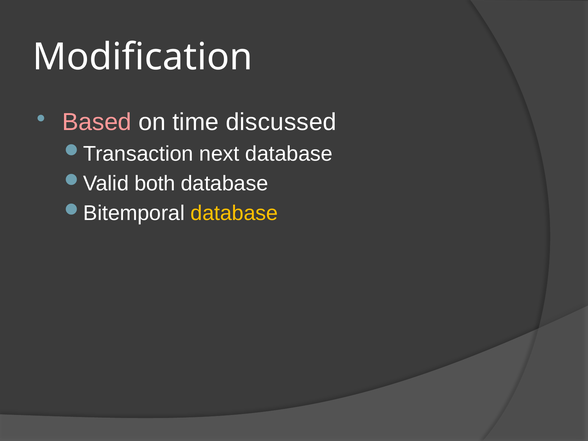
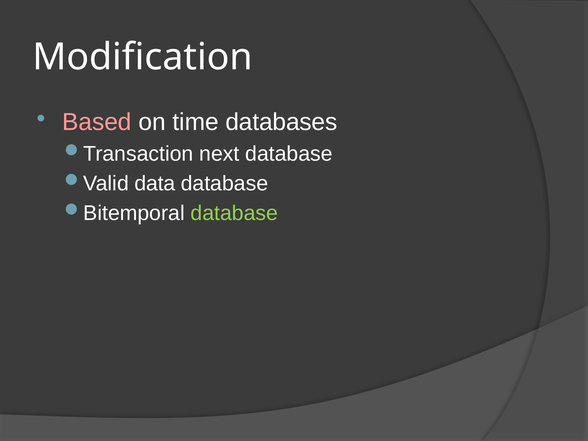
discussed: discussed -> databases
both: both -> data
database at (234, 213) colour: yellow -> light green
